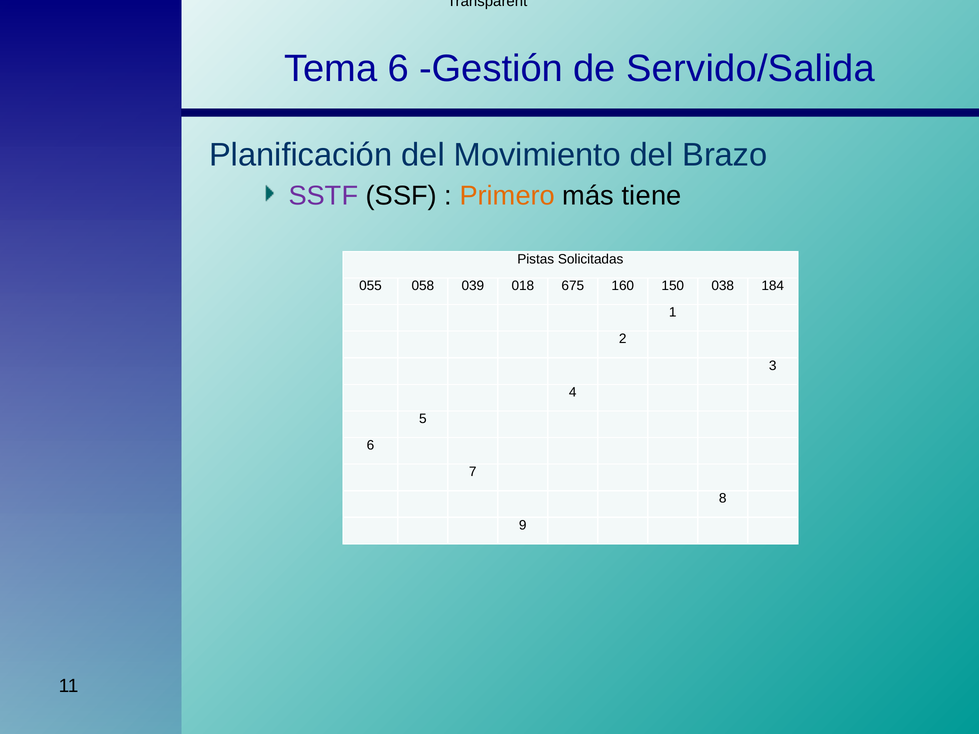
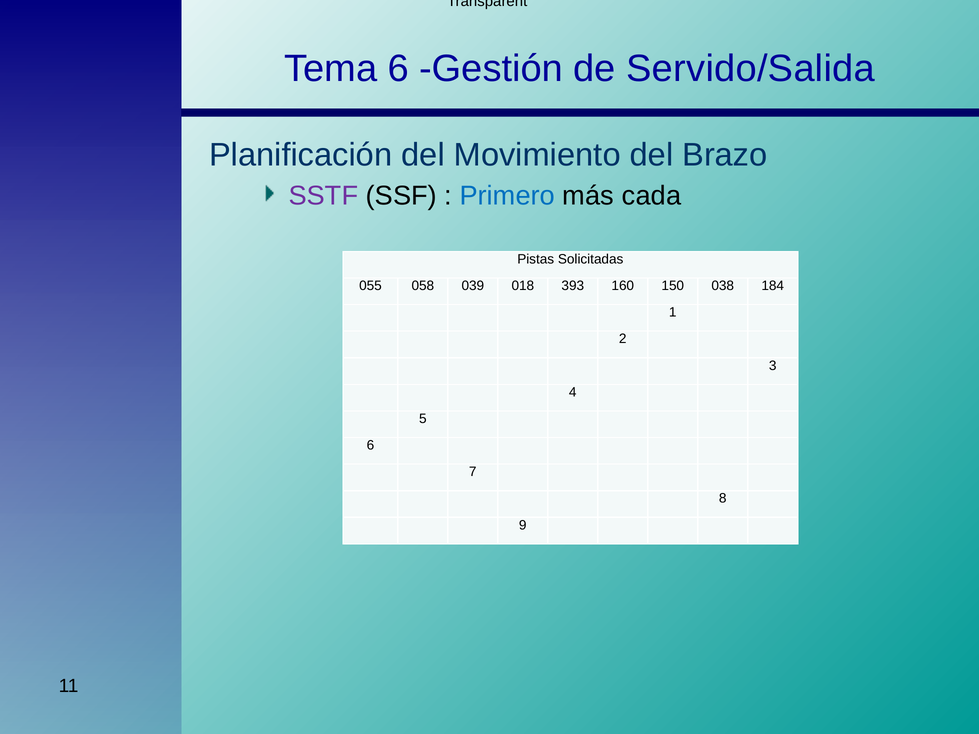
Primero colour: orange -> blue
tiene: tiene -> cada
675: 675 -> 393
